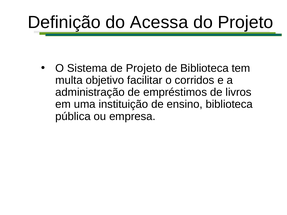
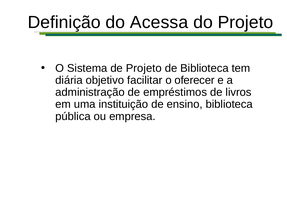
multa: multa -> diária
corridos: corridos -> oferecer
